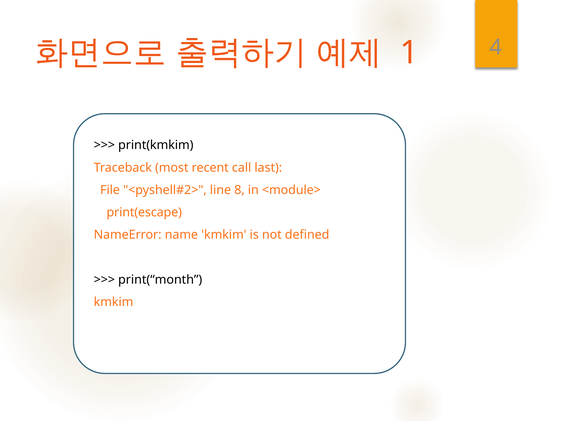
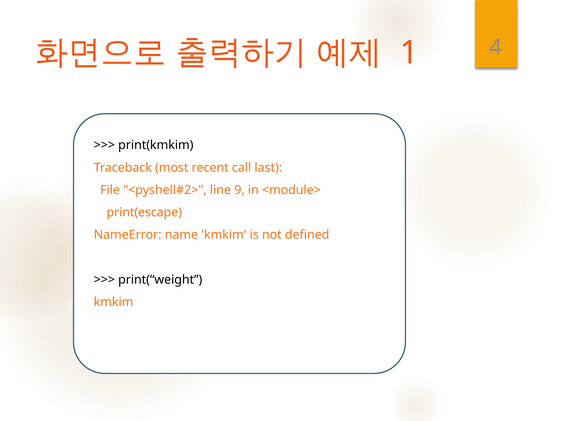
8: 8 -> 9
print(“month: print(“month -> print(“weight
